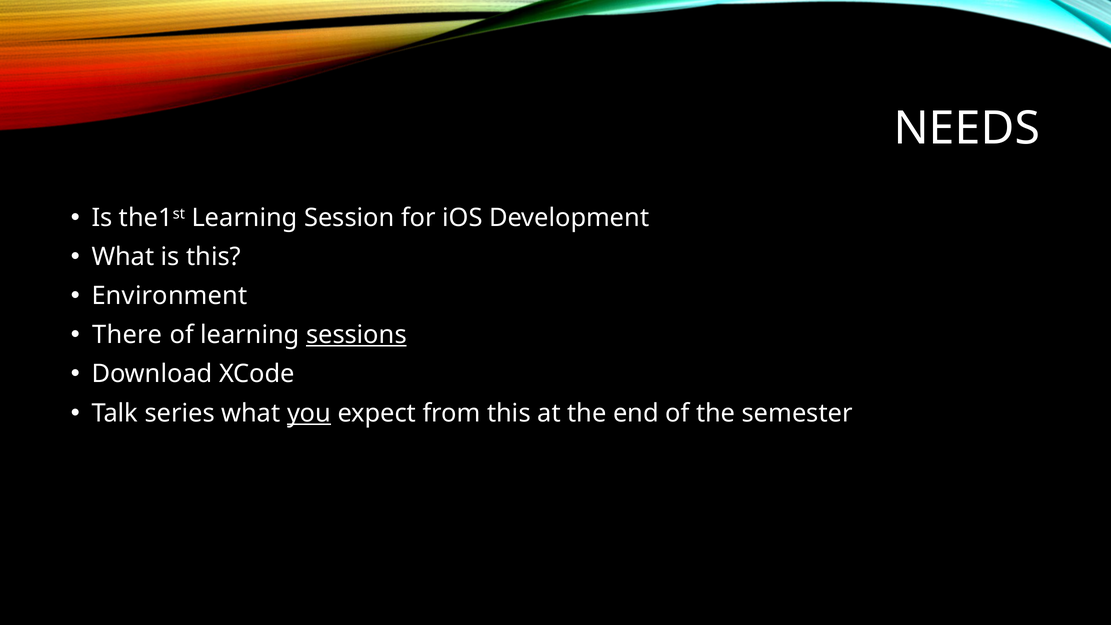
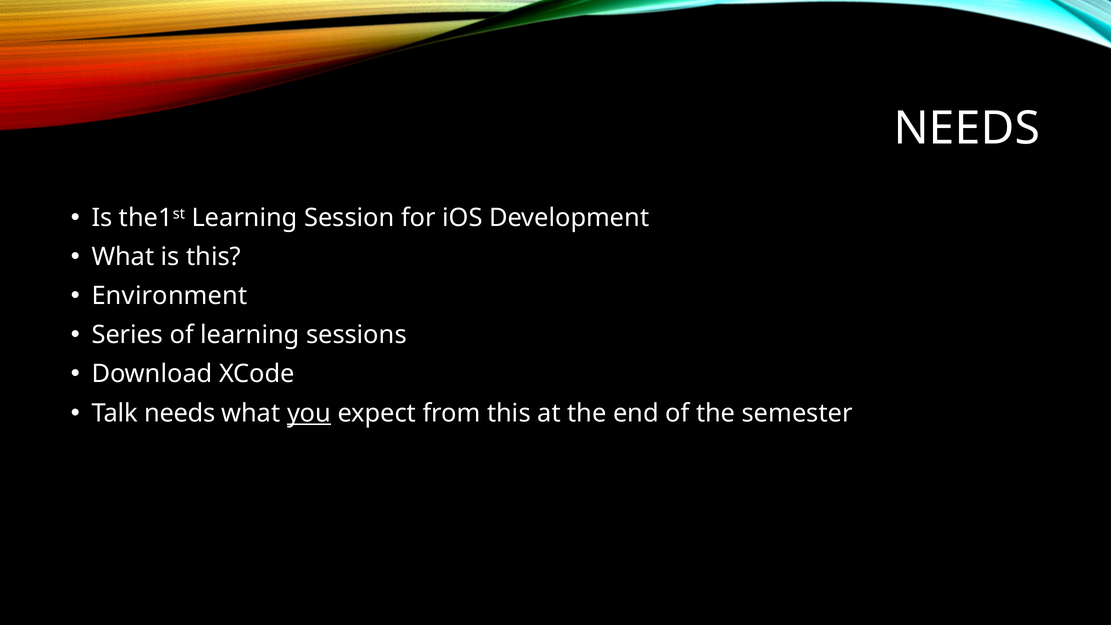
There: There -> Series
sessions underline: present -> none
Talk series: series -> needs
